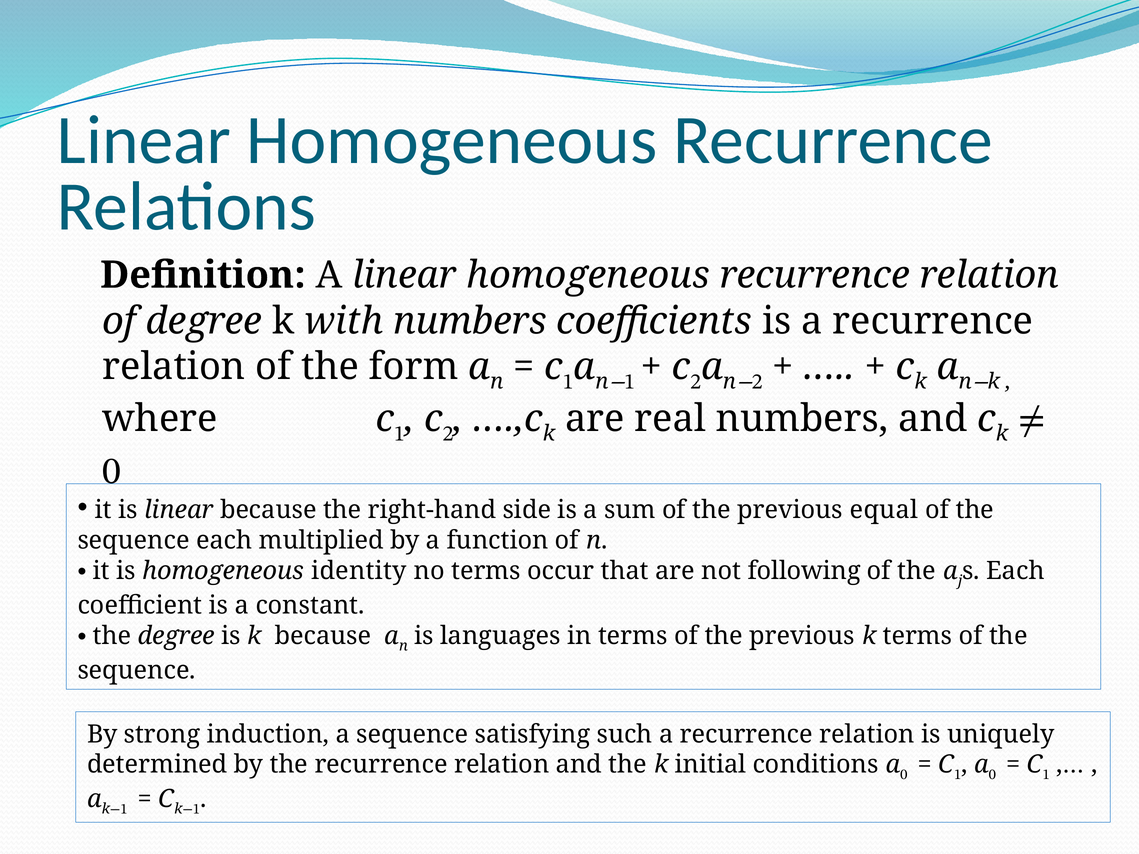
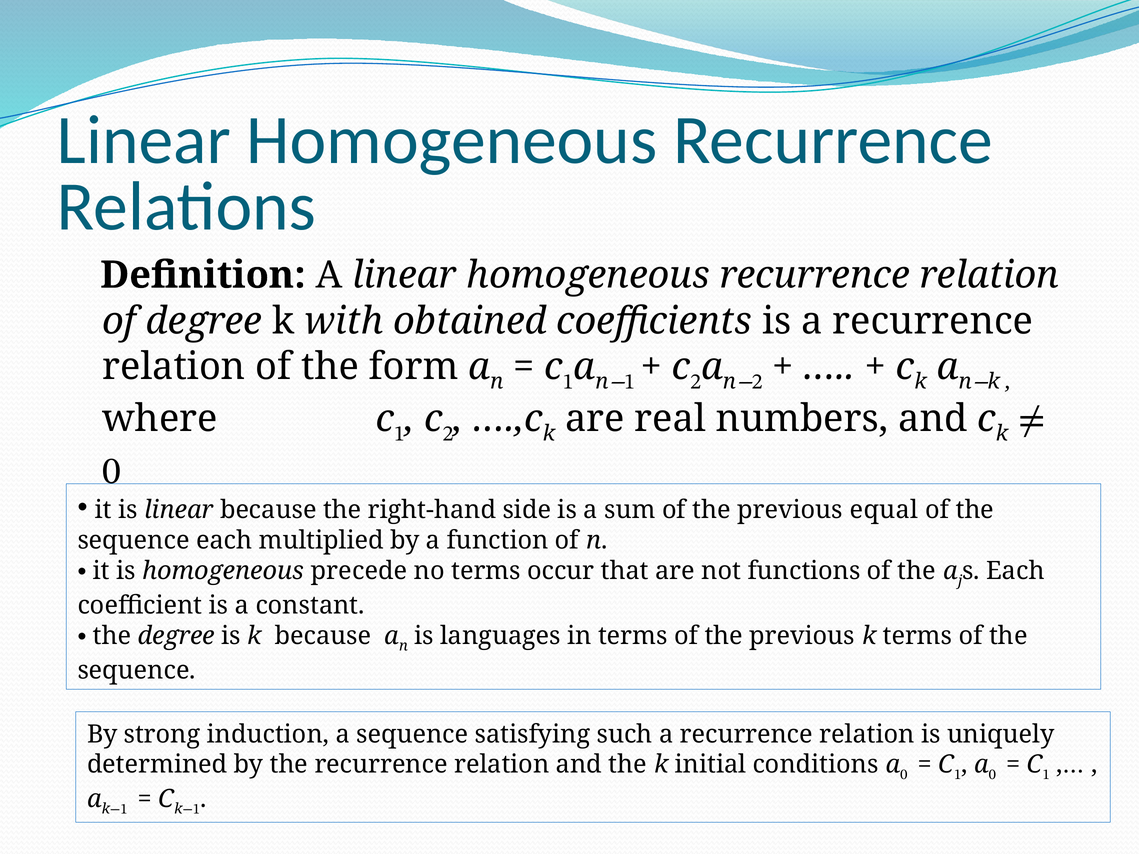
with numbers: numbers -> obtained
identity: identity -> precede
following: following -> functions
